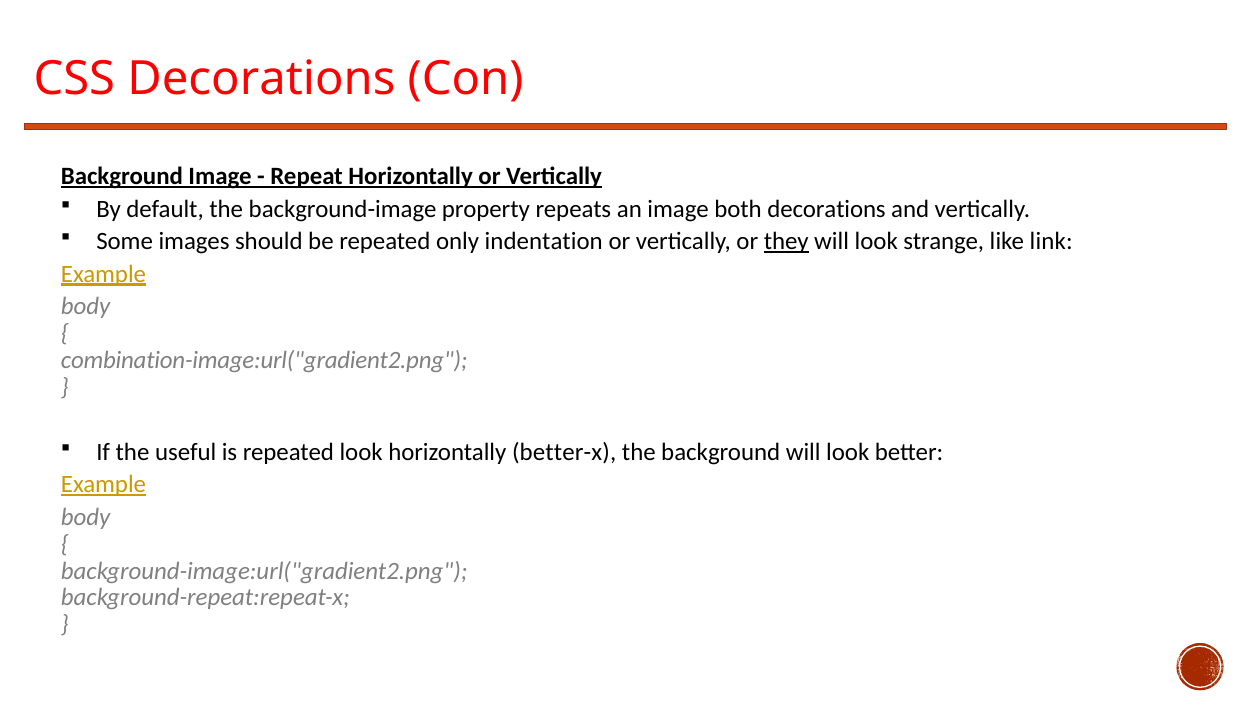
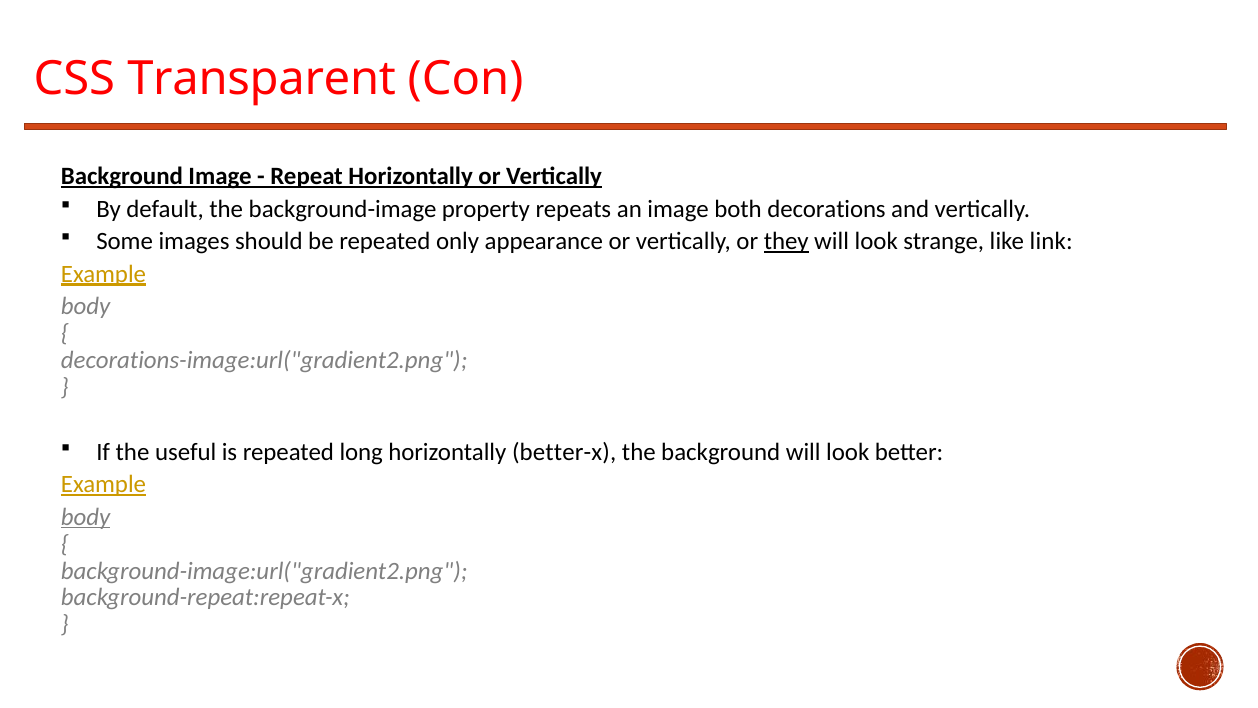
CSS Decorations: Decorations -> Transparent
indentation: indentation -> appearance
combination-image:url("gradient2.png: combination-image:url("gradient2.png -> decorations-image:url("gradient2.png
repeated look: look -> long
body at (86, 517) underline: none -> present
